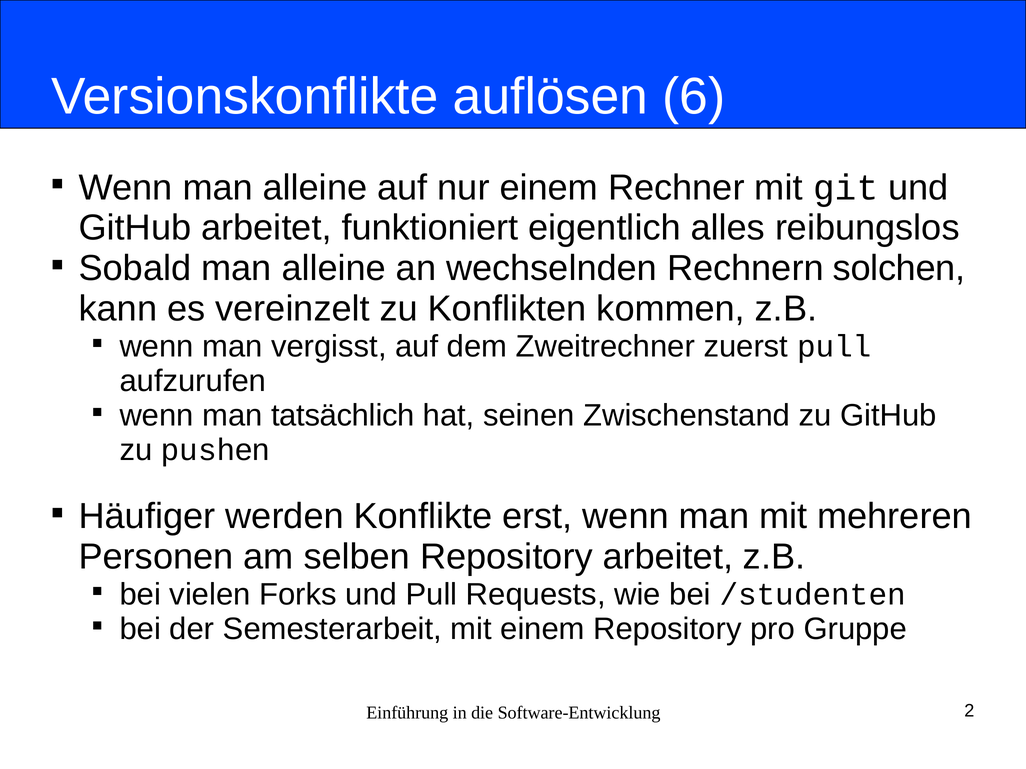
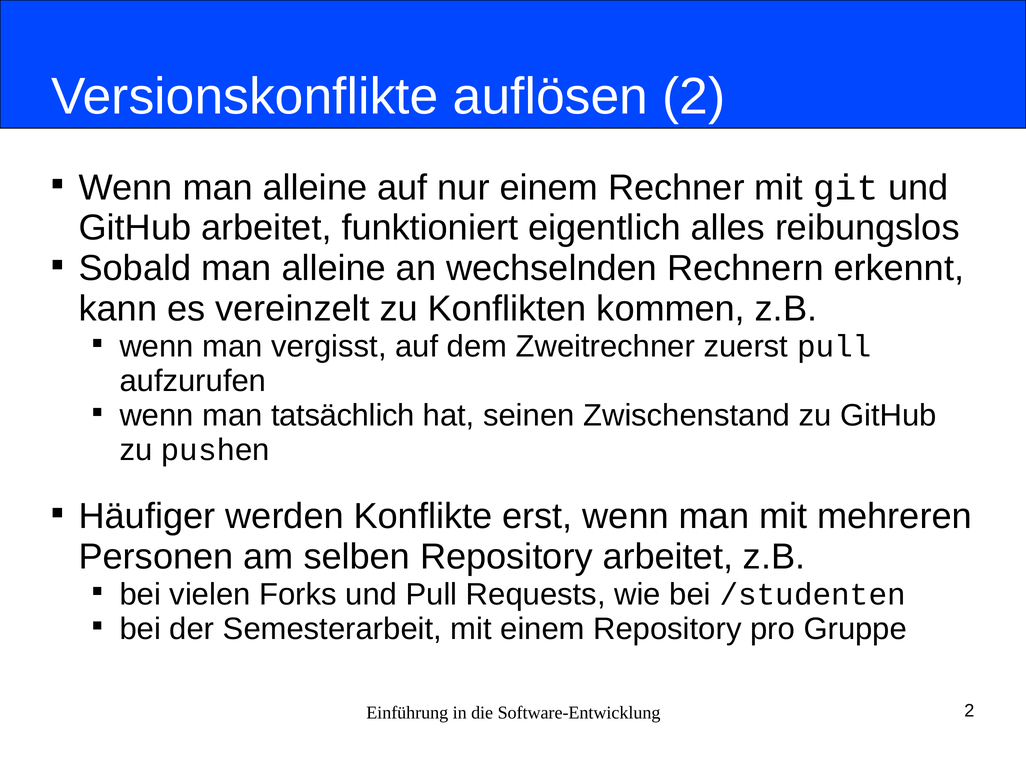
auflösen 6: 6 -> 2
solchen: solchen -> erkennt
